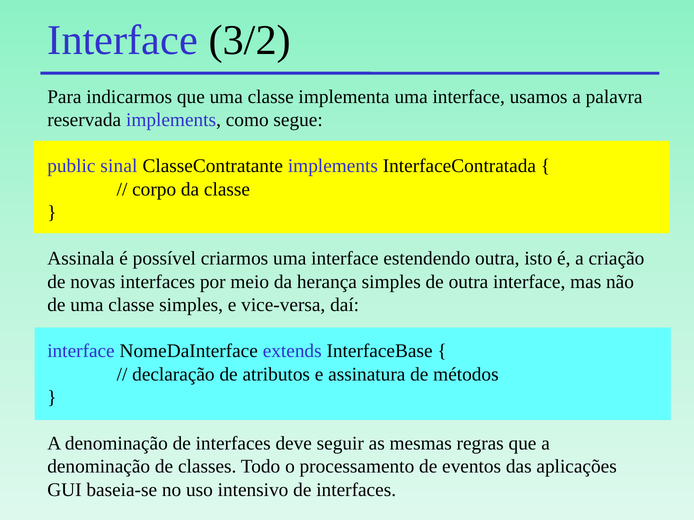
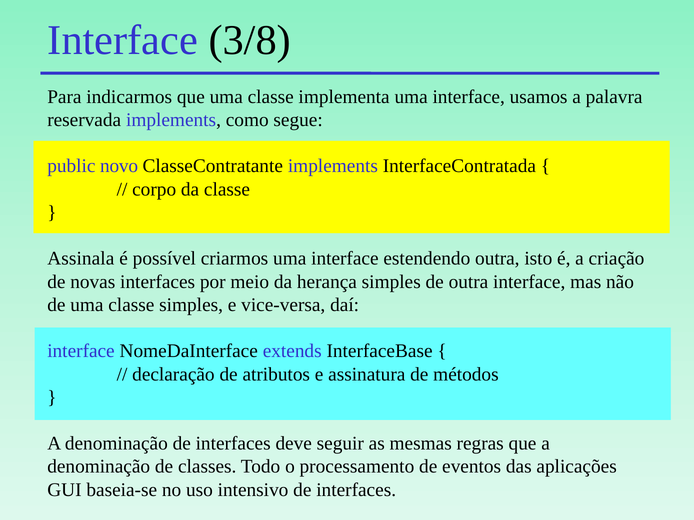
3/2: 3/2 -> 3/8
sinal: sinal -> novo
